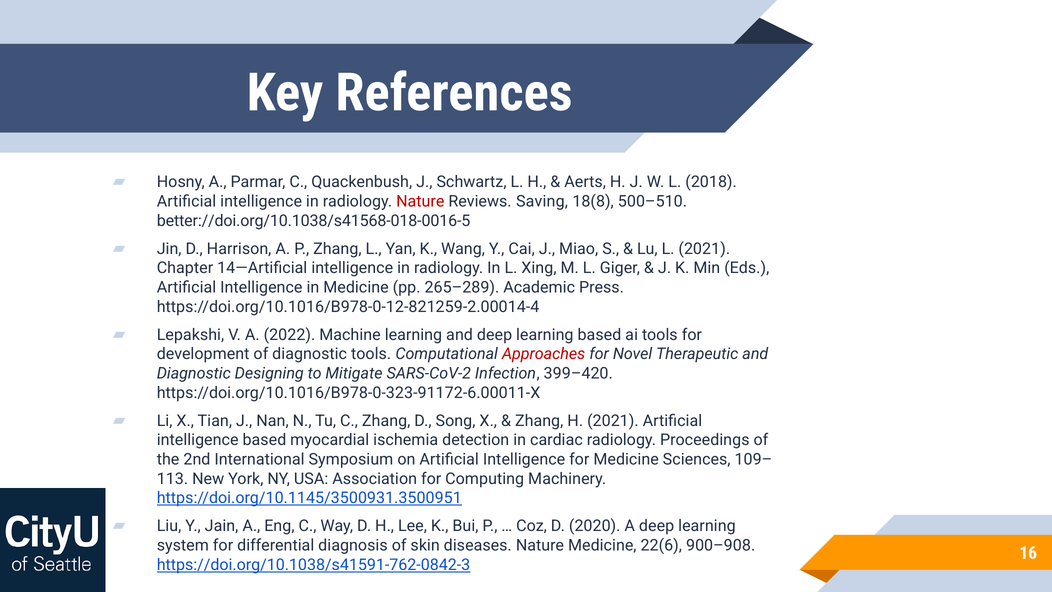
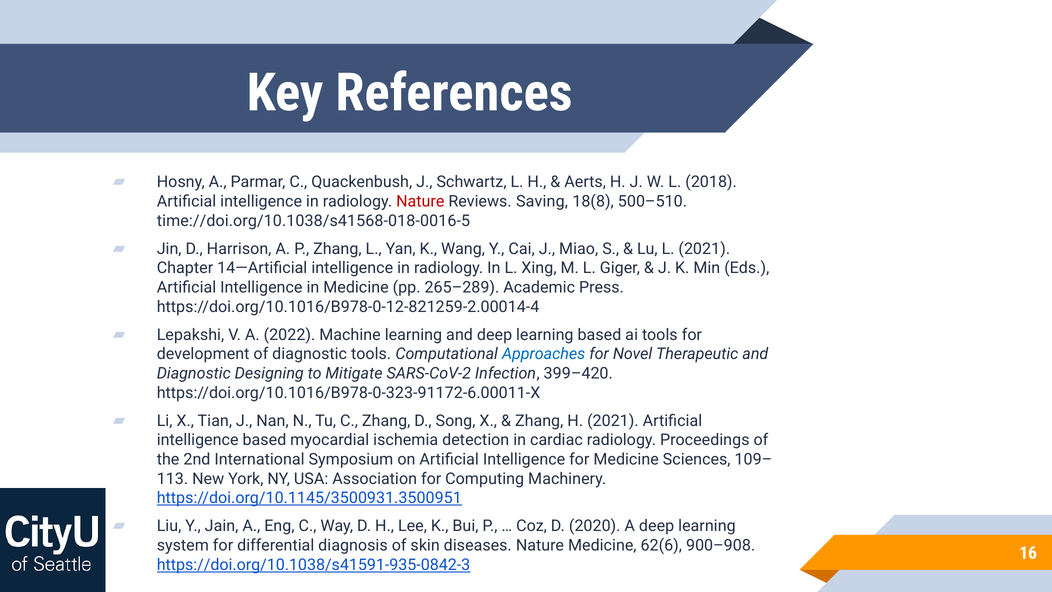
better://doi.org/10.1038/s41568-018-0016-5: better://doi.org/10.1038/s41568-018-0016-5 -> time://doi.org/10.1038/s41568-018-0016-5
Approaches colour: red -> blue
22(6: 22(6 -> 62(6
https://doi.org/10.1038/s41591-762-0842-3: https://doi.org/10.1038/s41591-762-0842-3 -> https://doi.org/10.1038/s41591-935-0842-3
